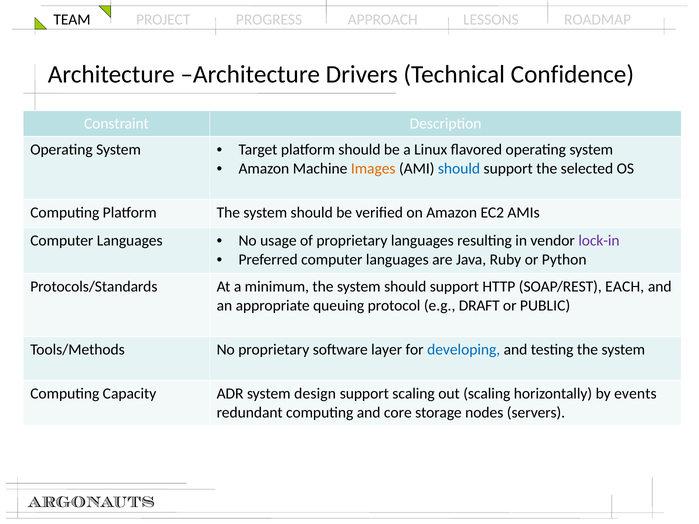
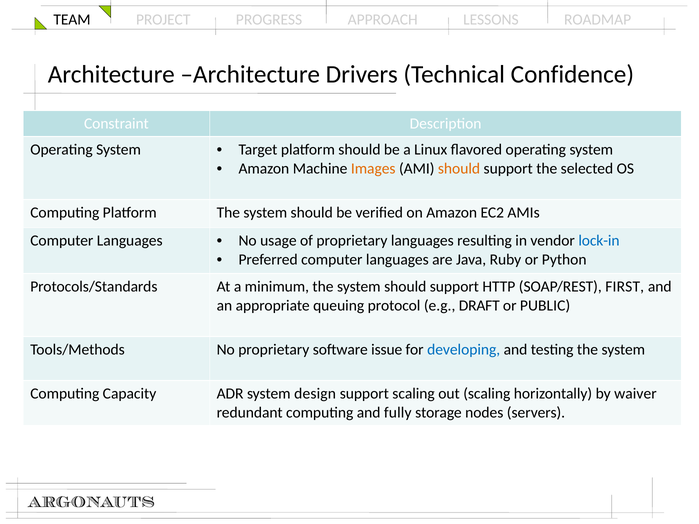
should at (459, 169) colour: blue -> orange
lock-in colour: purple -> blue
EACH: EACH -> FIRST
layer: layer -> issue
events: events -> waiver
core: core -> fully
